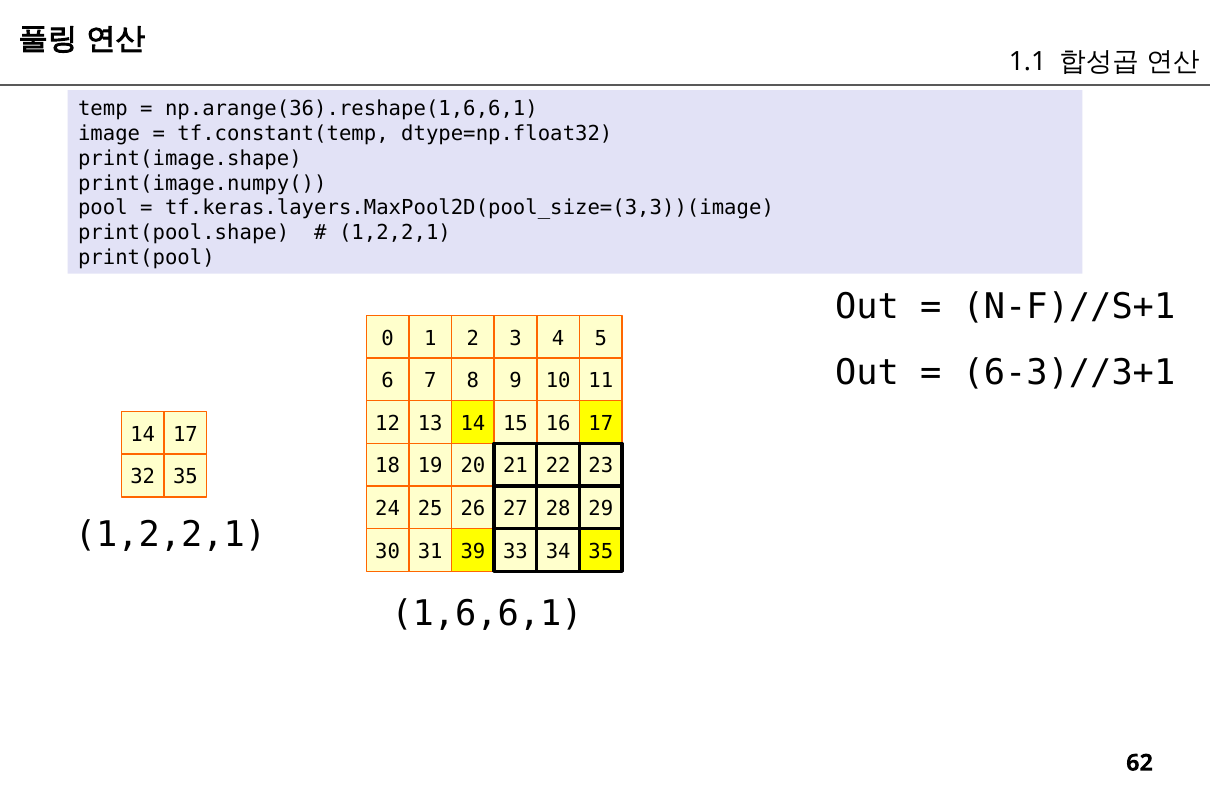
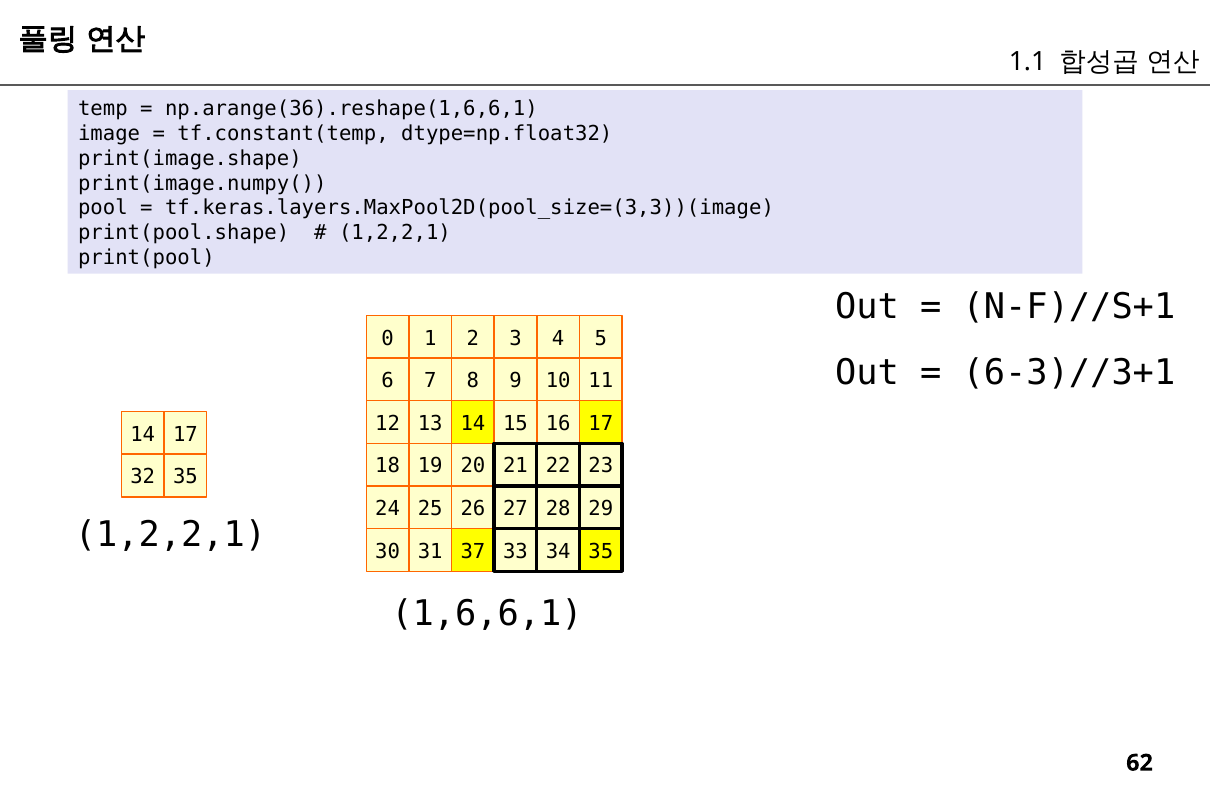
39: 39 -> 37
